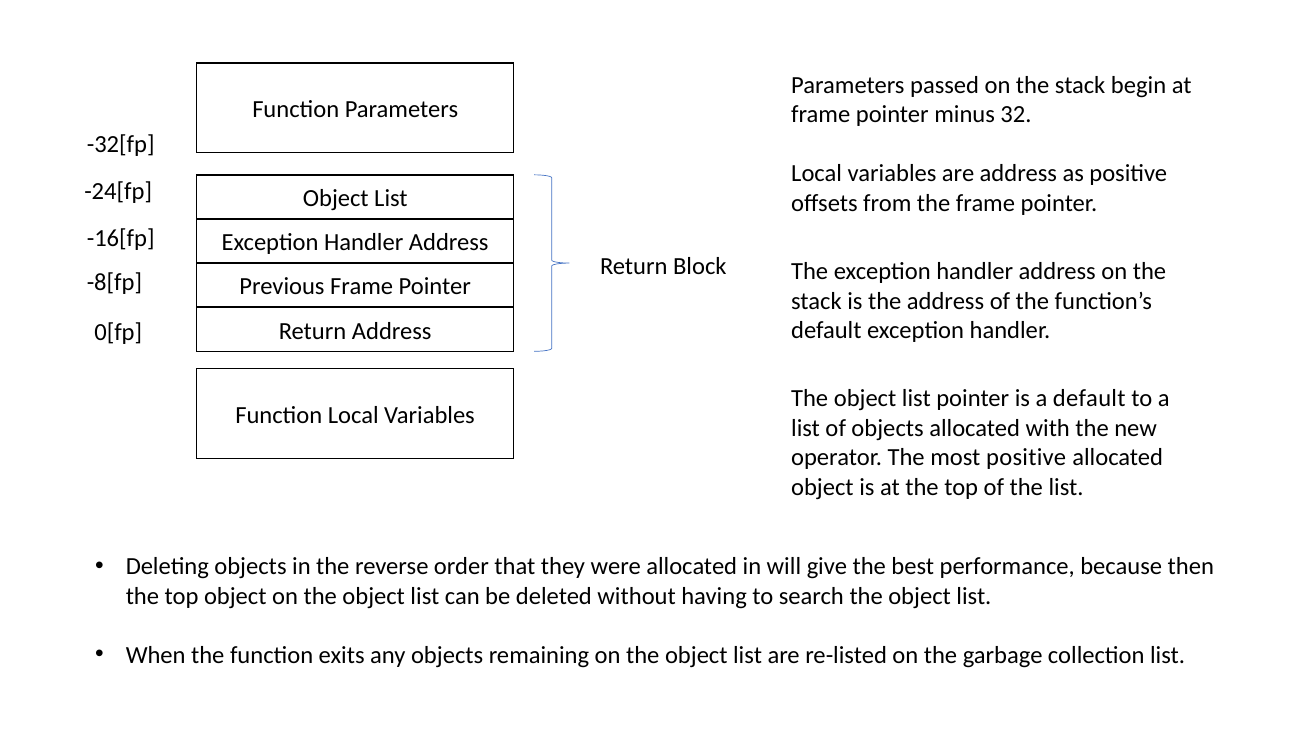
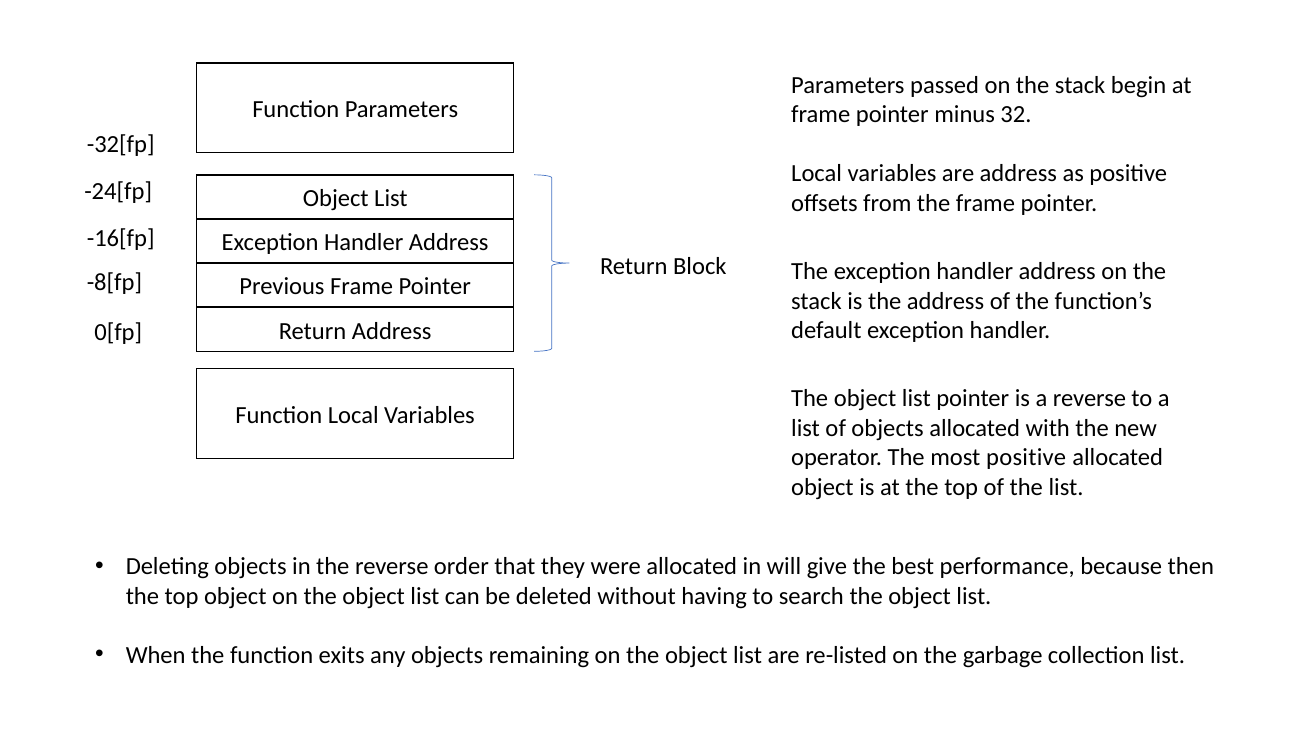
a default: default -> reverse
